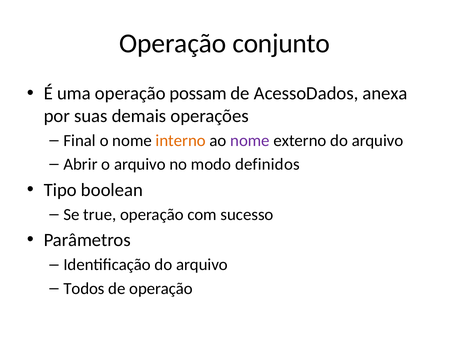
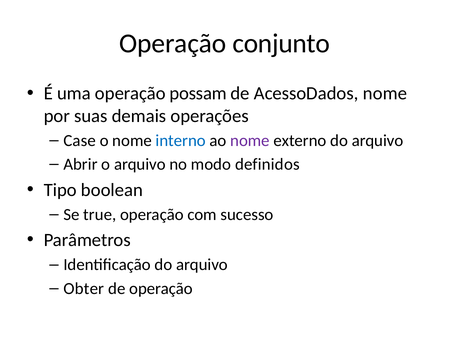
AcessoDados anexa: anexa -> nome
Final: Final -> Case
interno colour: orange -> blue
Todos: Todos -> Obter
